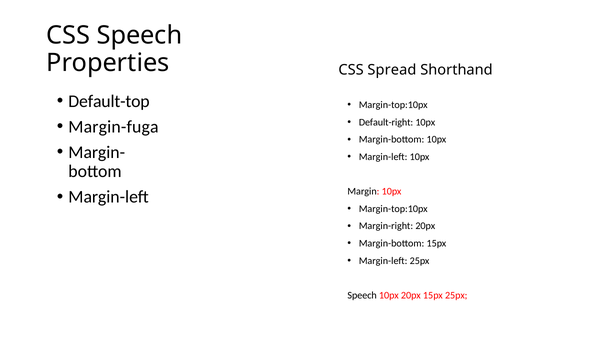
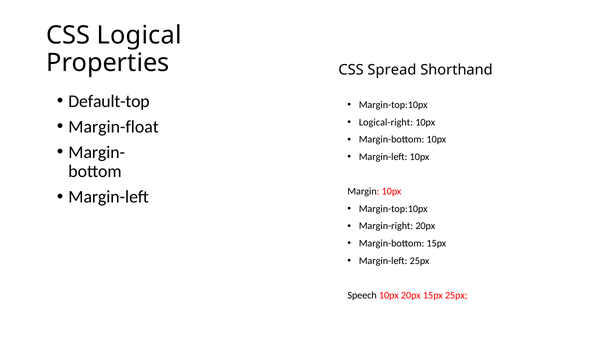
CSS Speech: Speech -> Logical
Default-right: Default-right -> Logical-right
Margin-fuga: Margin-fuga -> Margin-float
